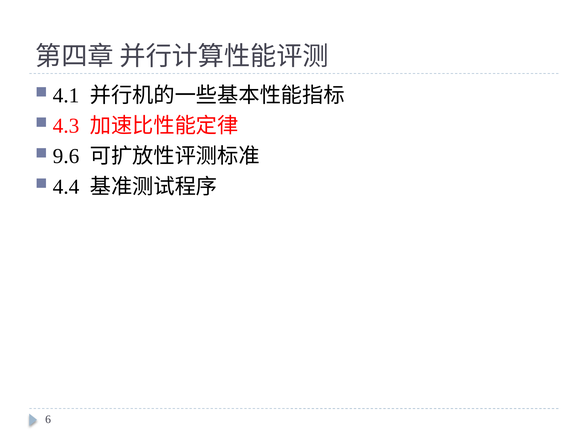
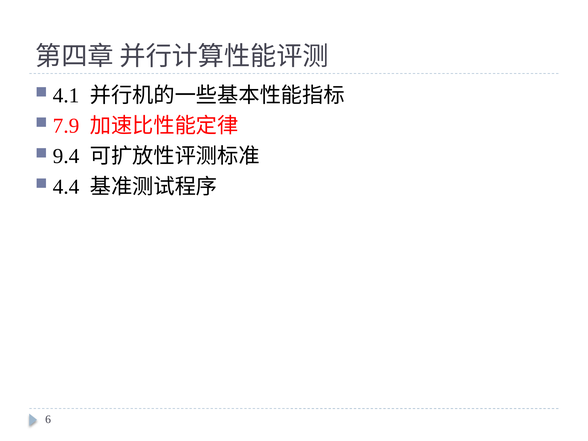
4.3: 4.3 -> 7.9
9.6: 9.6 -> 9.4
